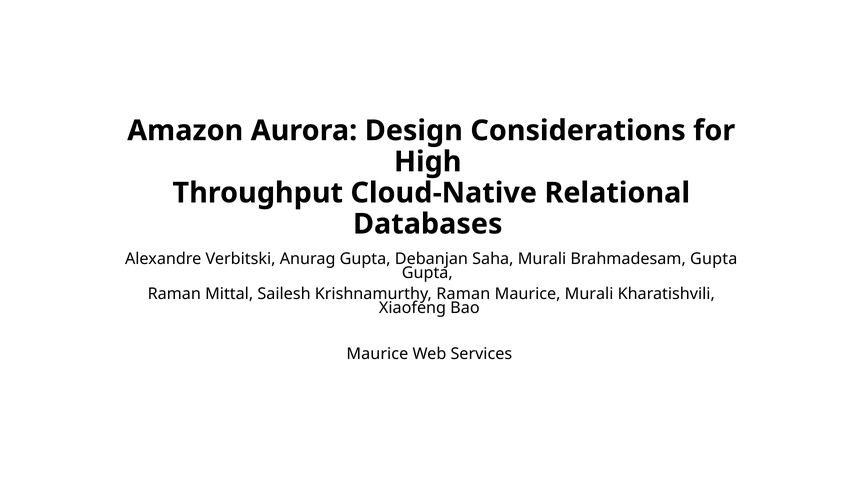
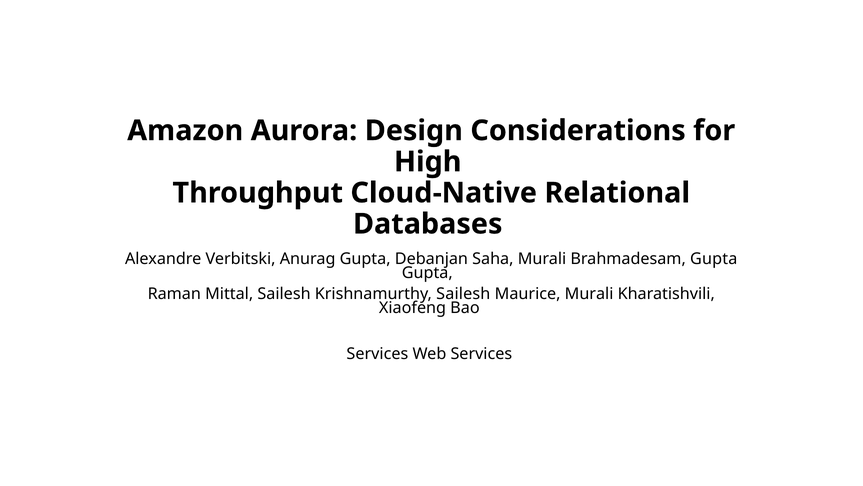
Krishnamurthy Raman: Raman -> Sailesh
Maurice at (377, 354): Maurice -> Services
